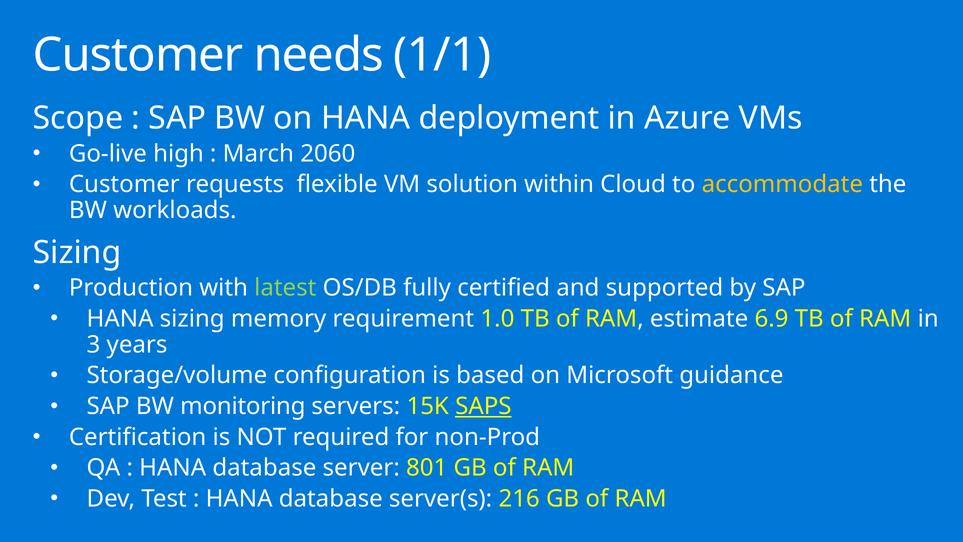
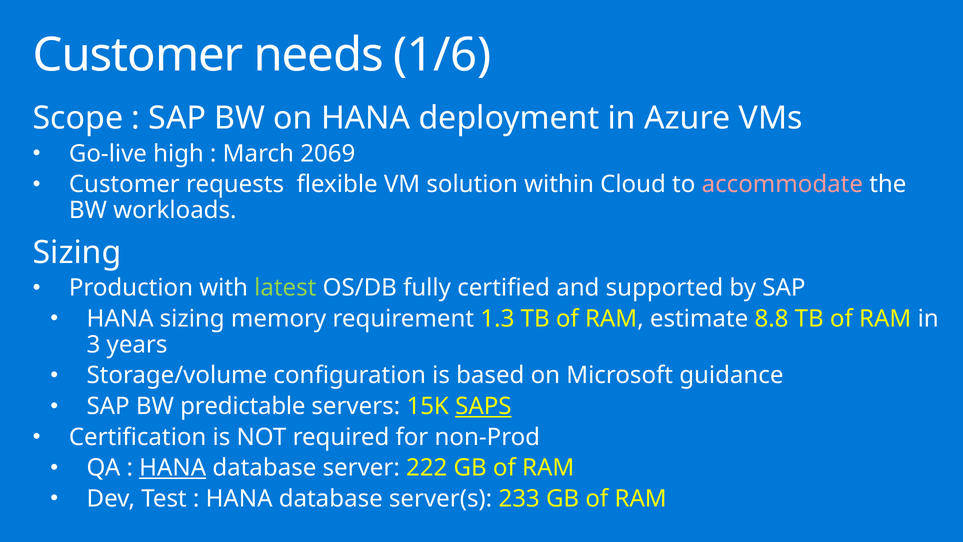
1/1: 1/1 -> 1/6
2060: 2060 -> 2069
accommodate colour: yellow -> pink
1.0: 1.0 -> 1.3
6.9: 6.9 -> 8.8
monitoring: monitoring -> predictable
HANA at (173, 468) underline: none -> present
801: 801 -> 222
216: 216 -> 233
